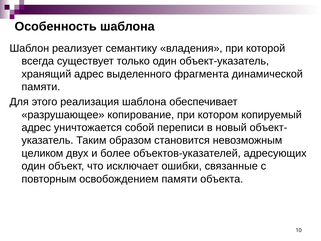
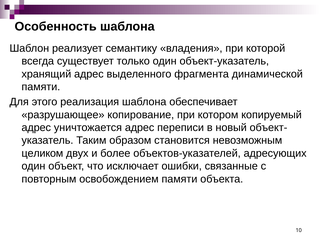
уничтожается собой: собой -> адрес
